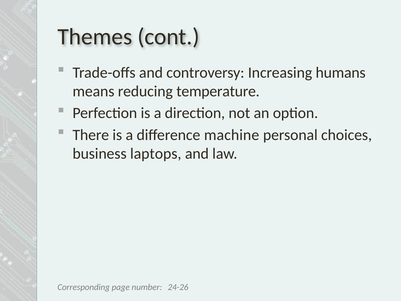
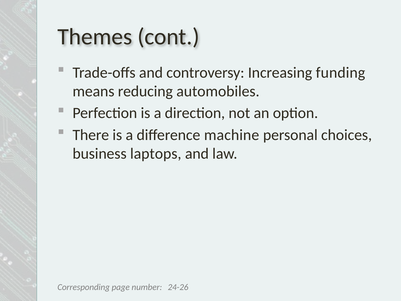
humans: humans -> funding
temperature: temperature -> automobiles
